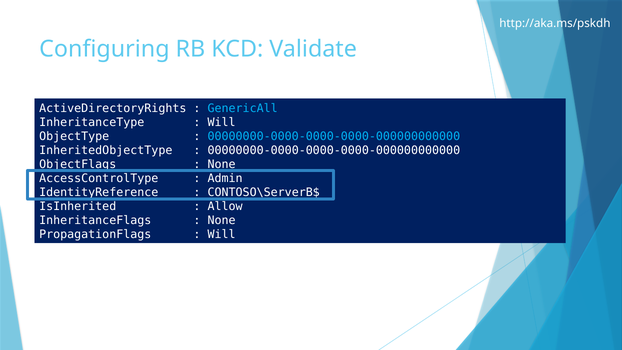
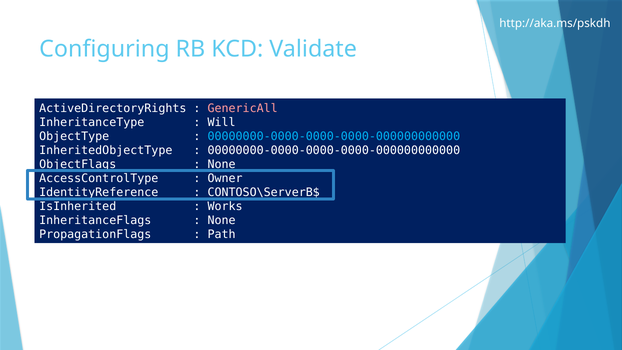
GenericAll colour: light blue -> pink
Admin: Admin -> Owner
Allow: Allow -> Works
Will at (222, 235): Will -> Path
